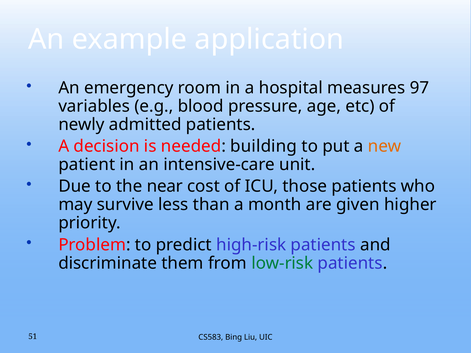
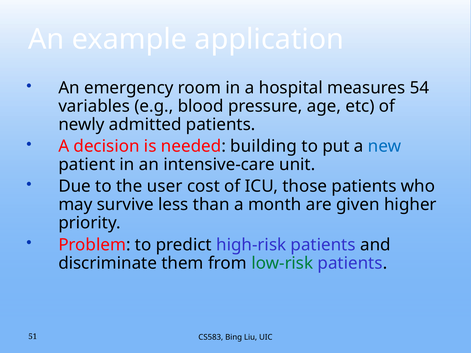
97: 97 -> 54
new colour: orange -> blue
near: near -> user
